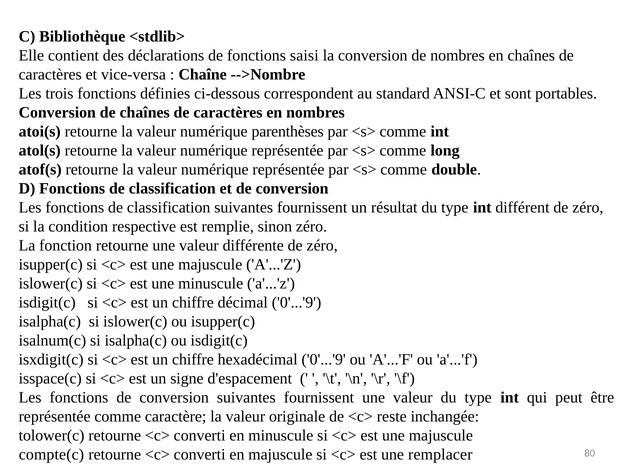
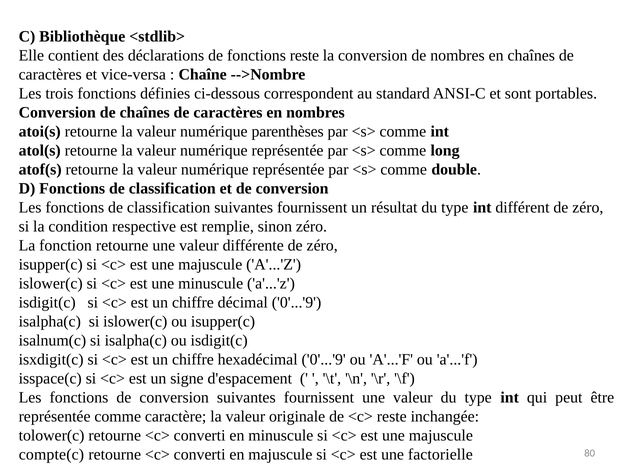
fonctions saisi: saisi -> reste
remplacer: remplacer -> factorielle
